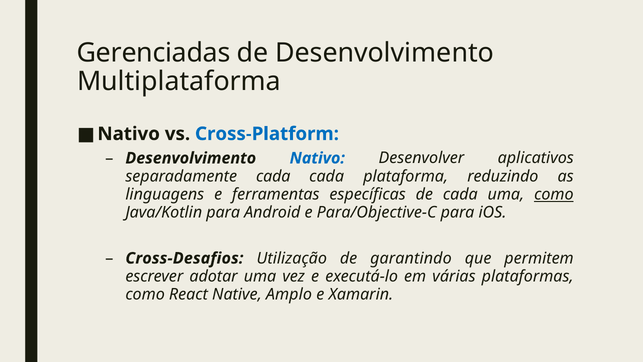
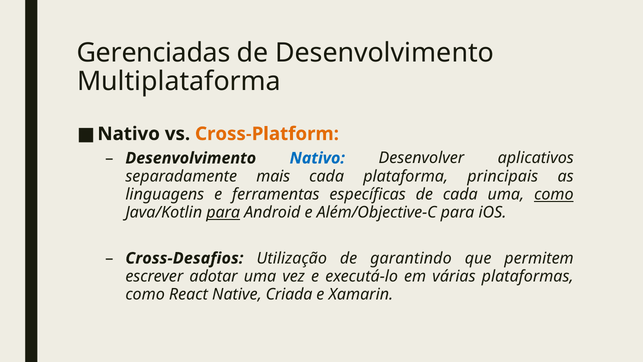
Cross-Platform colour: blue -> orange
separadamente cada: cada -> mais
reduzindo: reduzindo -> principais
para at (223, 212) underline: none -> present
Para/Objective-C: Para/Objective-C -> Além/Objective-C
Amplo: Amplo -> Criada
